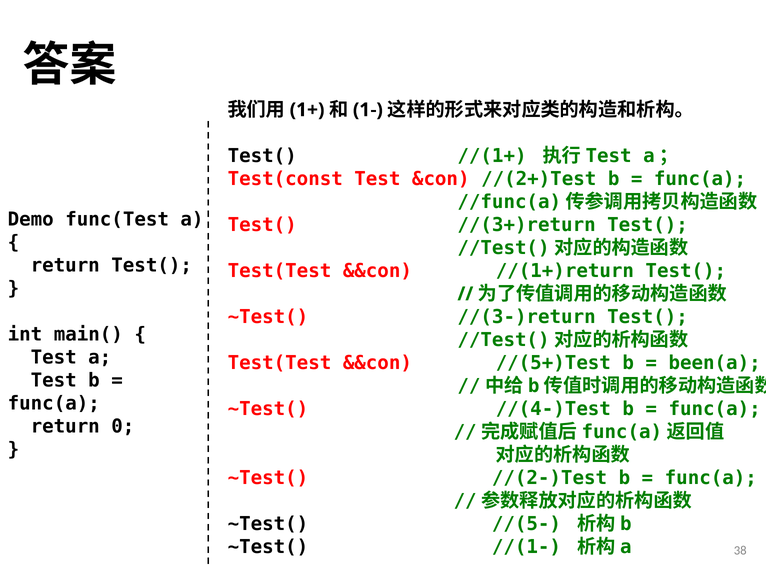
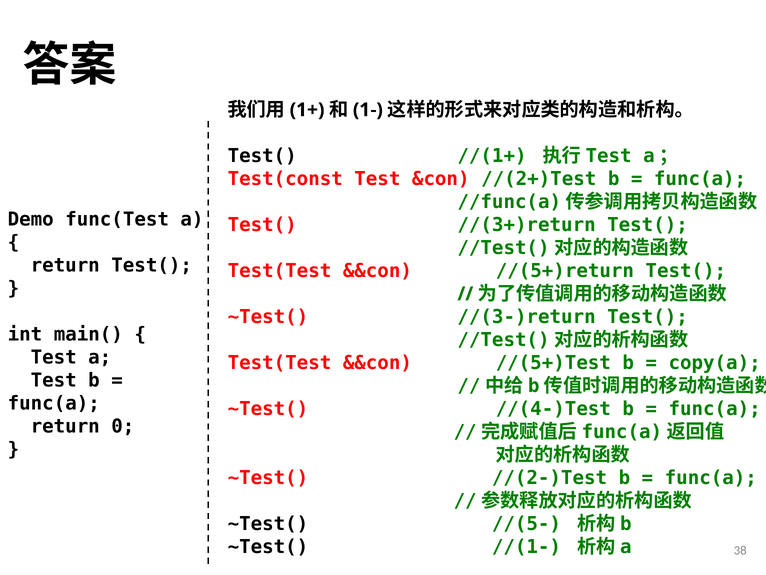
//(1+)return: //(1+)return -> //(5+)return
been(a: been(a -> copy(a
